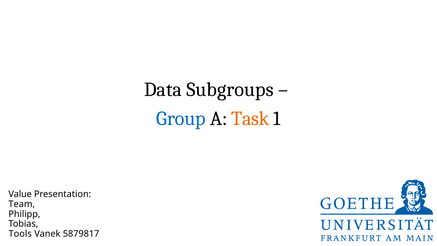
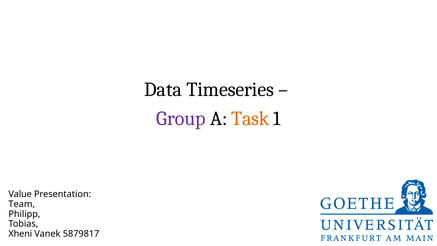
Subgroups: Subgroups -> Timeseries
Group colour: blue -> purple
Tools: Tools -> Xheni
